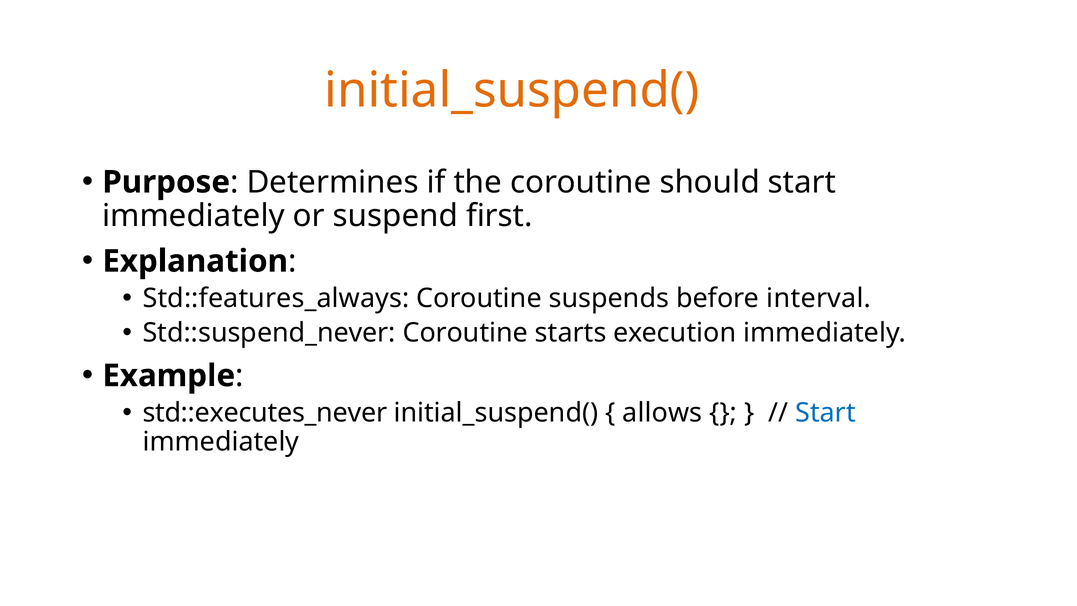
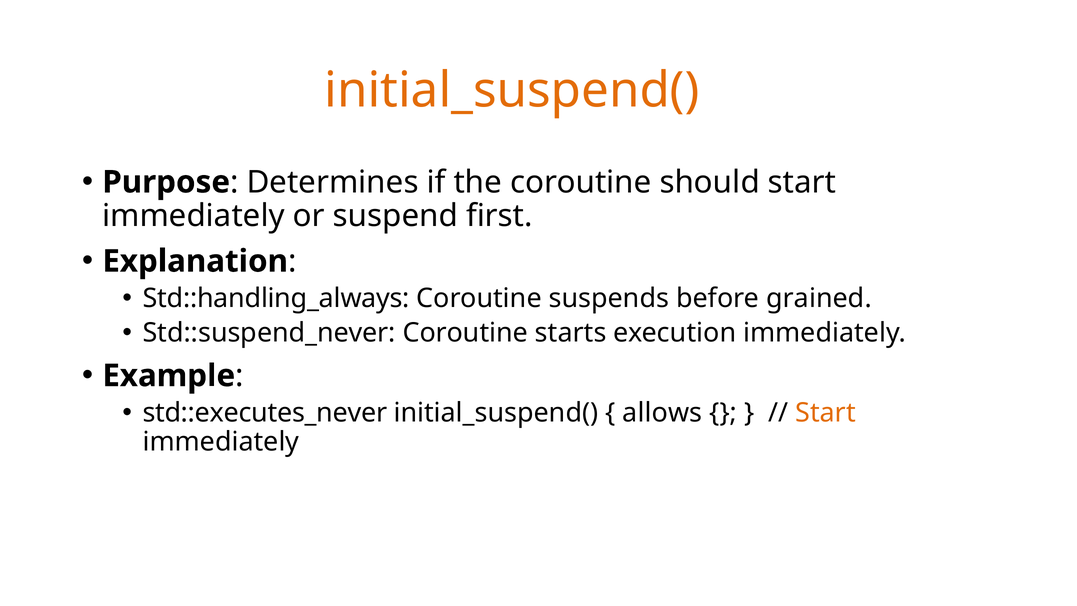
Std::features_always: Std::features_always -> Std::handling_always
interval: interval -> grained
Start at (826, 413) colour: blue -> orange
